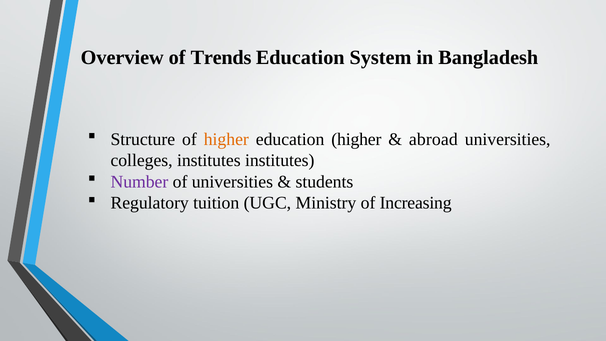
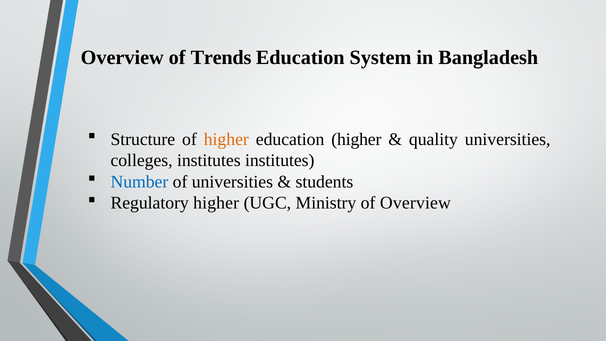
abroad: abroad -> quality
Number colour: purple -> blue
Regulatory tuition: tuition -> higher
of Increasing: Increasing -> Overview
